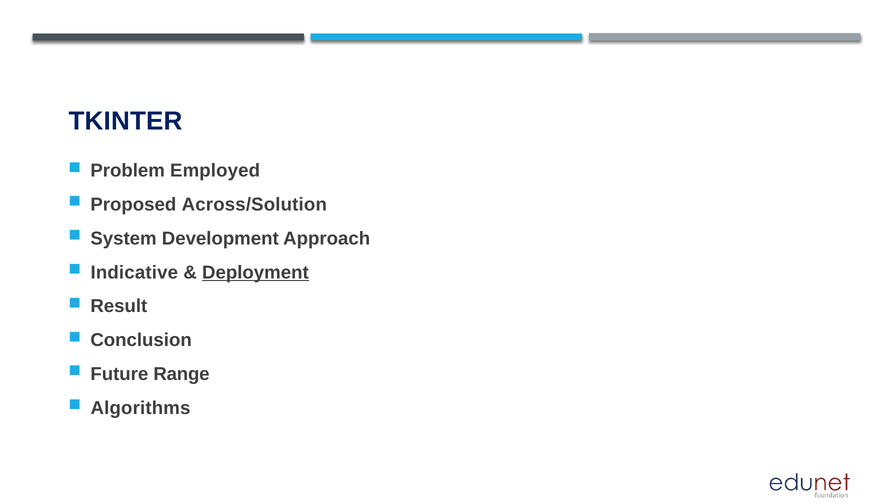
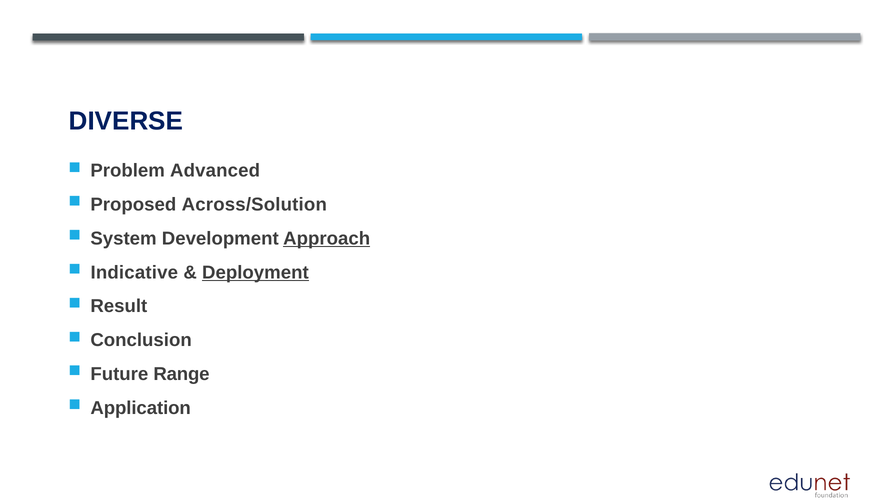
TKINTER: TKINTER -> DIVERSE
Employed: Employed -> Advanced
Approach underline: none -> present
Algorithms: Algorithms -> Application
